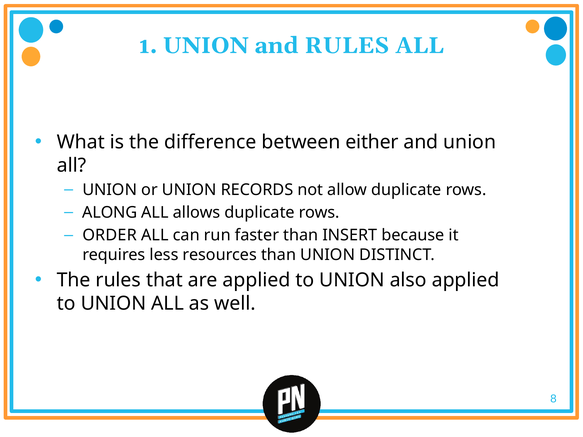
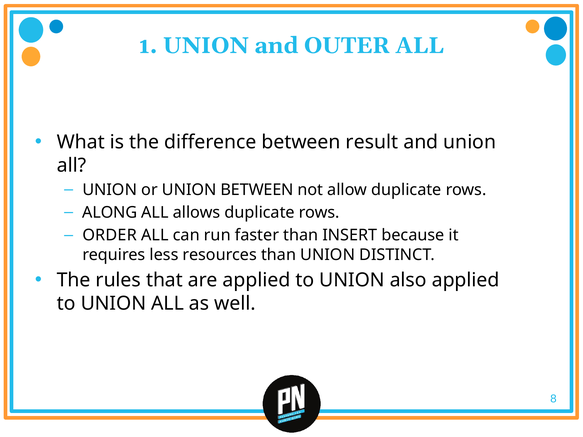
and RULES: RULES -> OUTER
either: either -> result
UNION RECORDS: RECORDS -> BETWEEN
